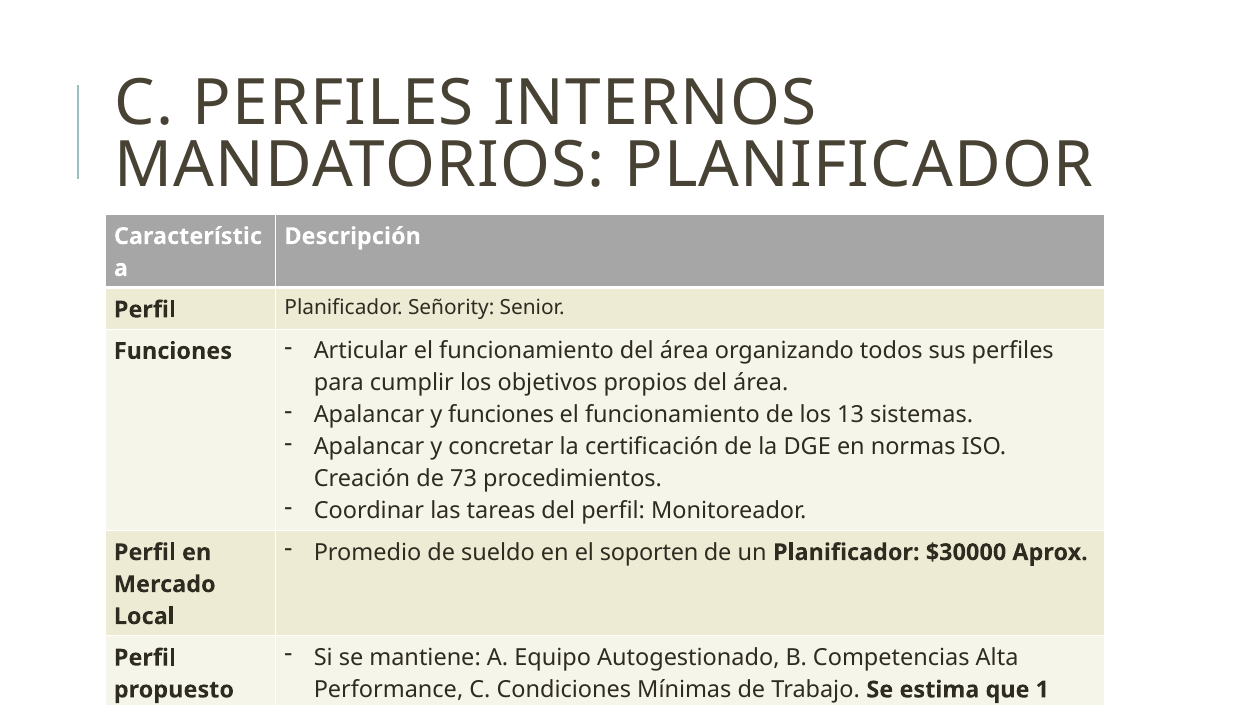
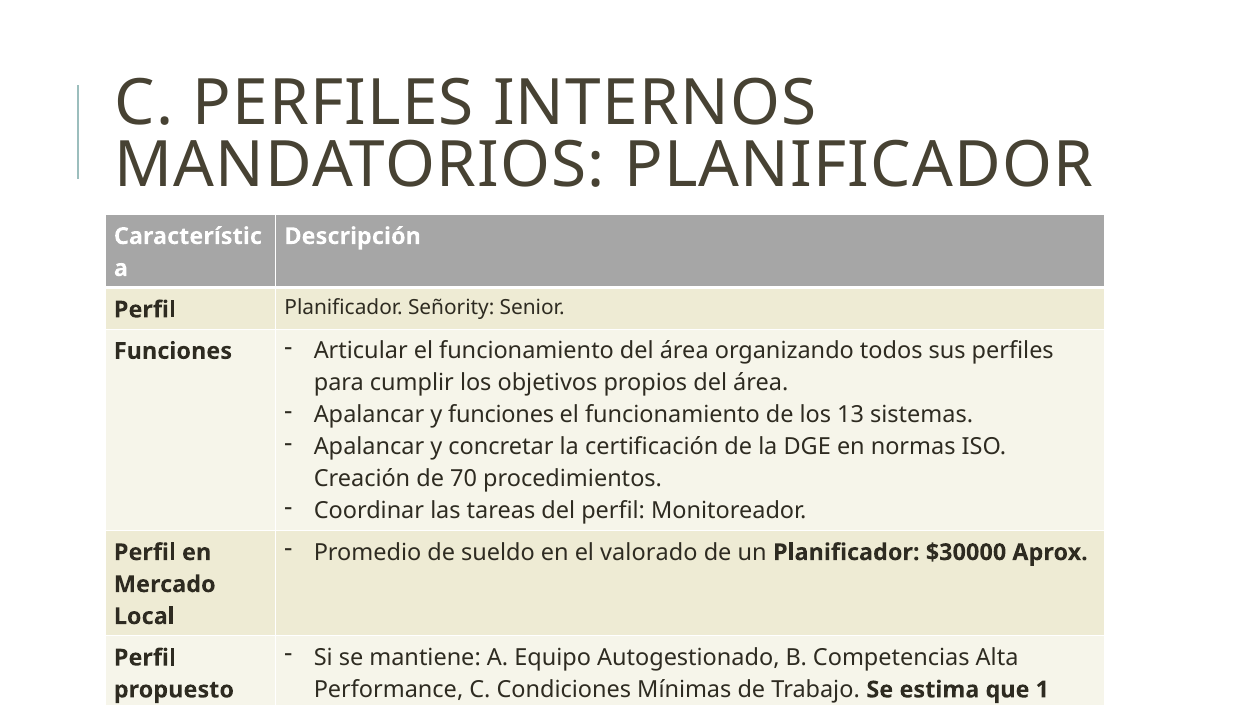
73: 73 -> 70
soporten: soporten -> valorado
